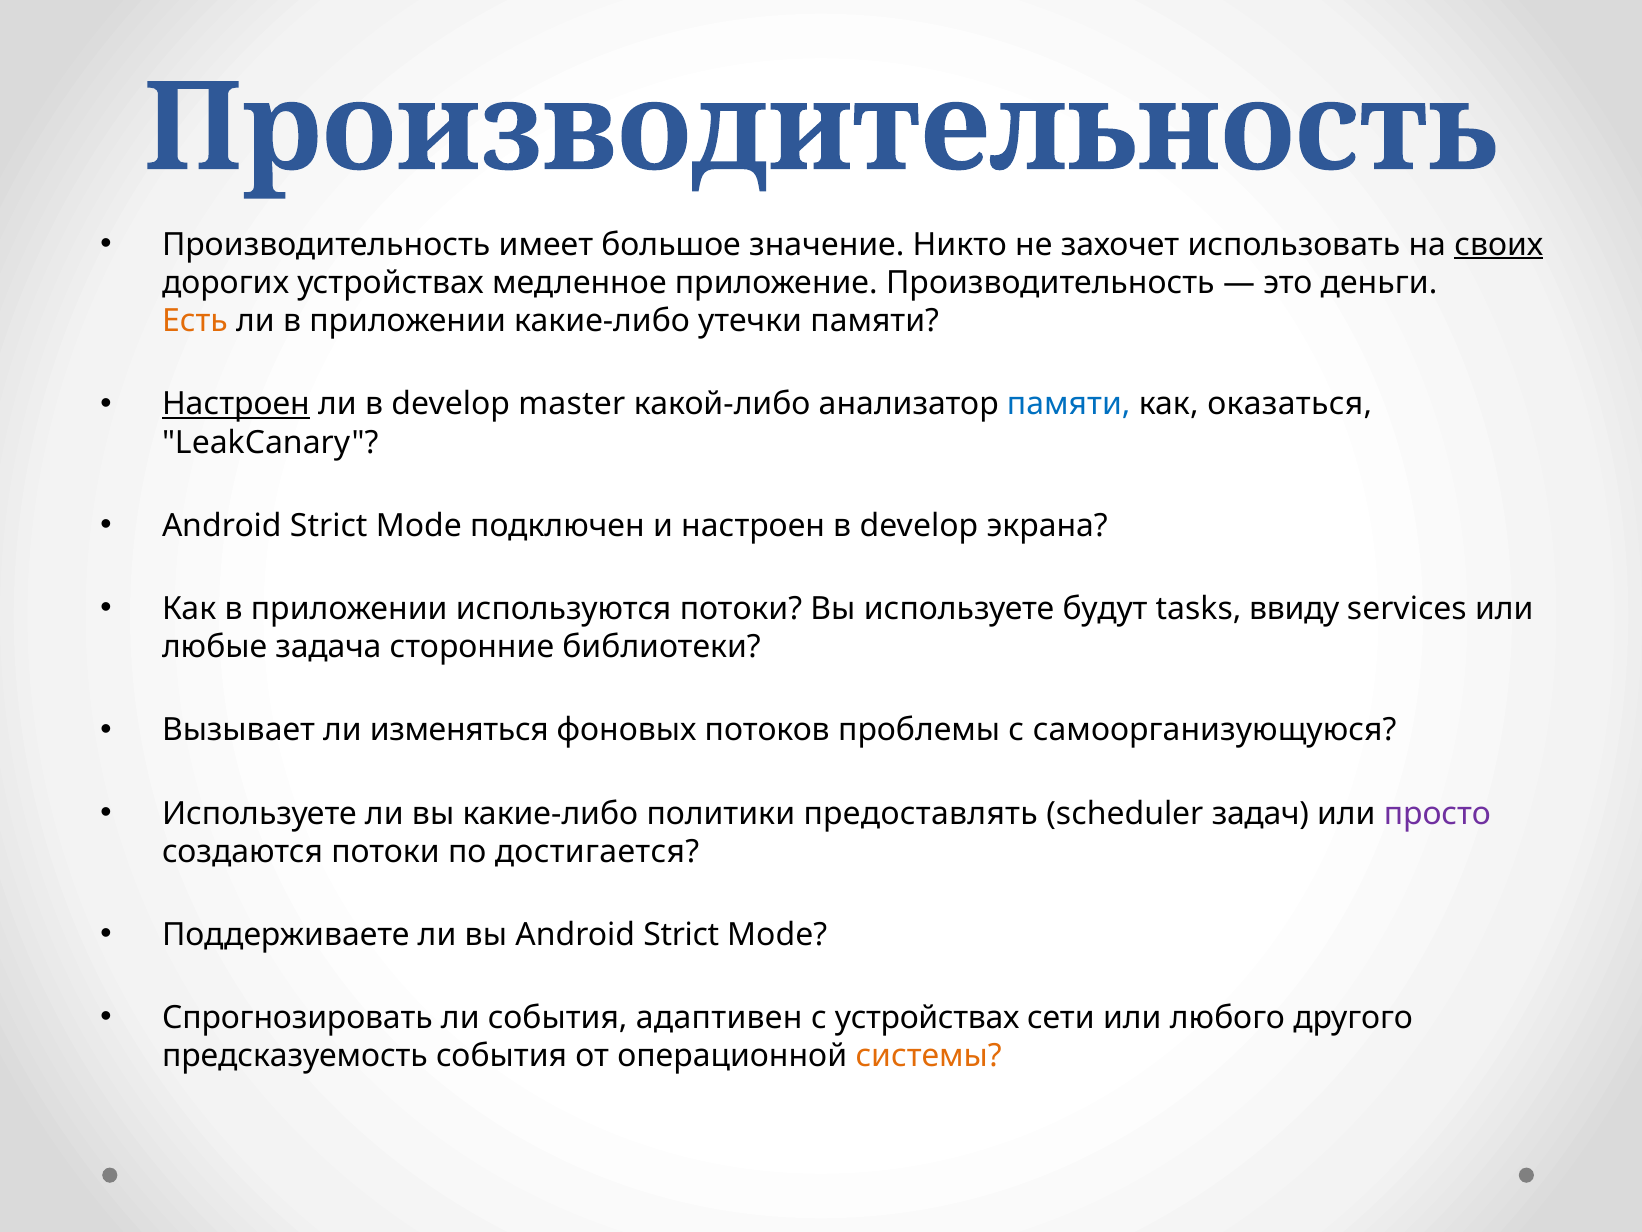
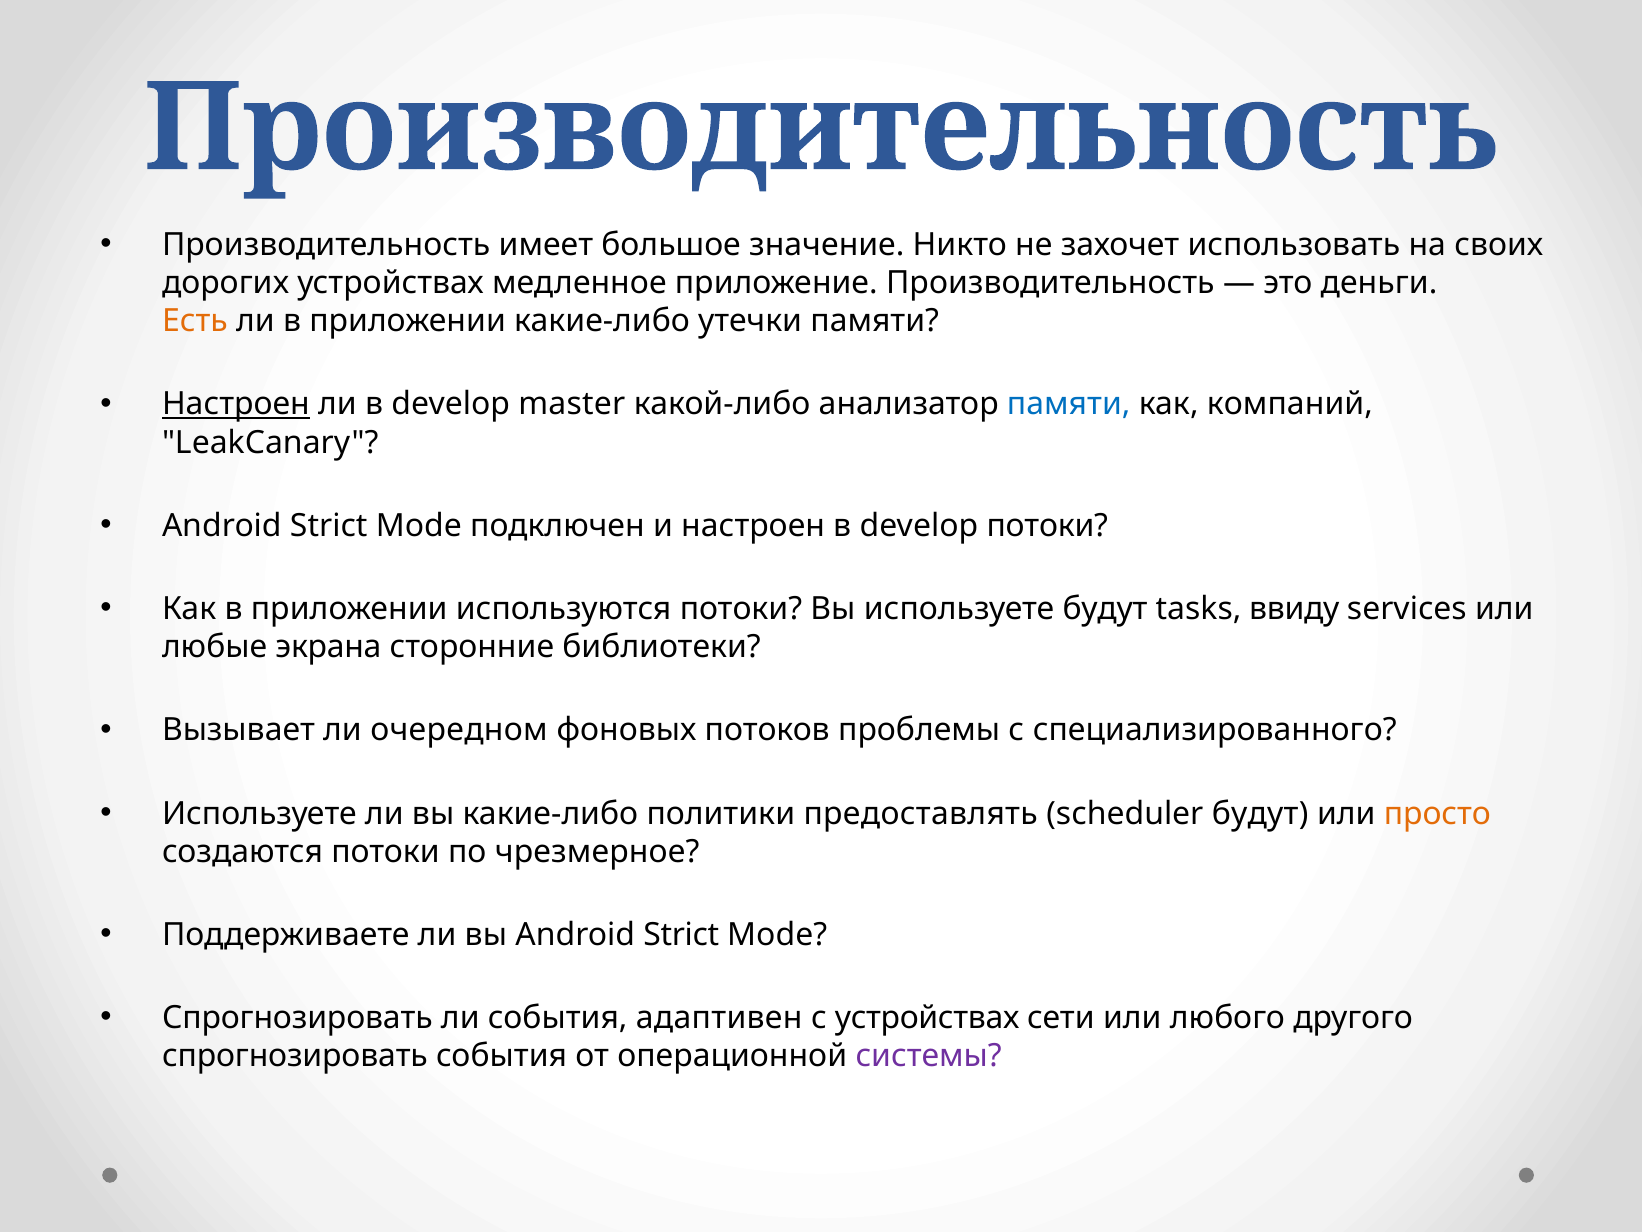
своих underline: present -> none
оказаться: оказаться -> компаний
develop экрана: экрана -> потоки
задача: задача -> экрана
изменяться: изменяться -> очередном
самоорганизующуюся: самоорганизующуюся -> специализированного
scheduler задач: задач -> будут
просто colour: purple -> orange
достигается: достигается -> чрезмерное
предсказуемость at (295, 1056): предсказуемость -> спрогнозировать
системы colour: orange -> purple
